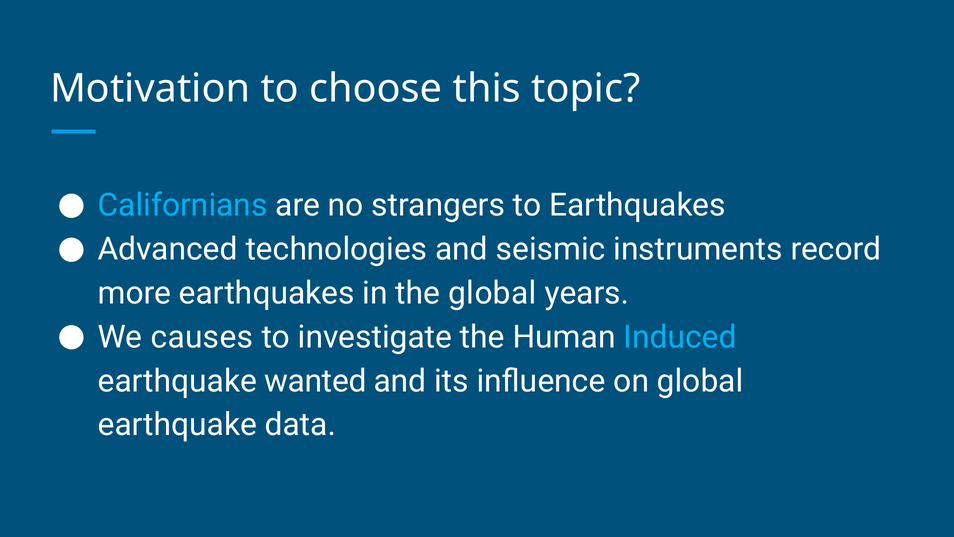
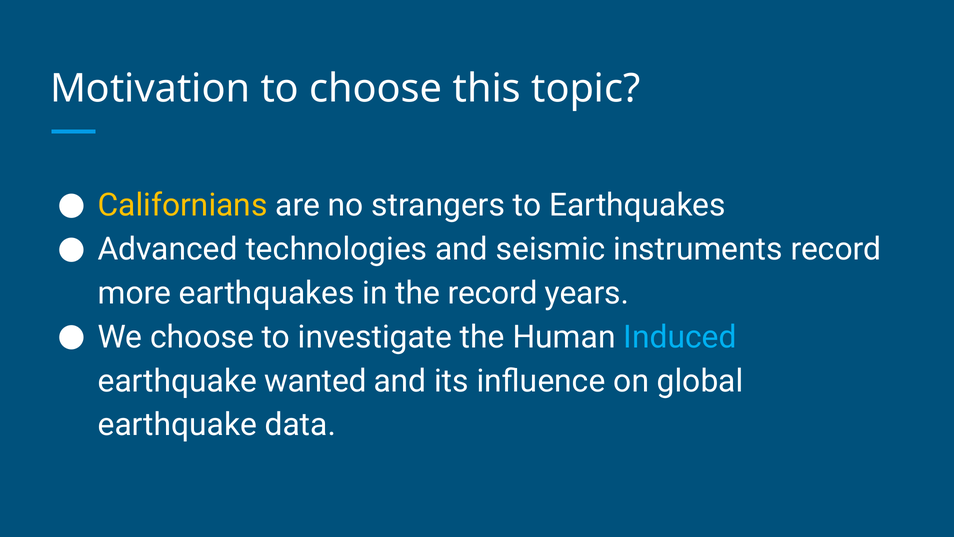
Californians colour: light blue -> yellow
the global: global -> record
We causes: causes -> choose
